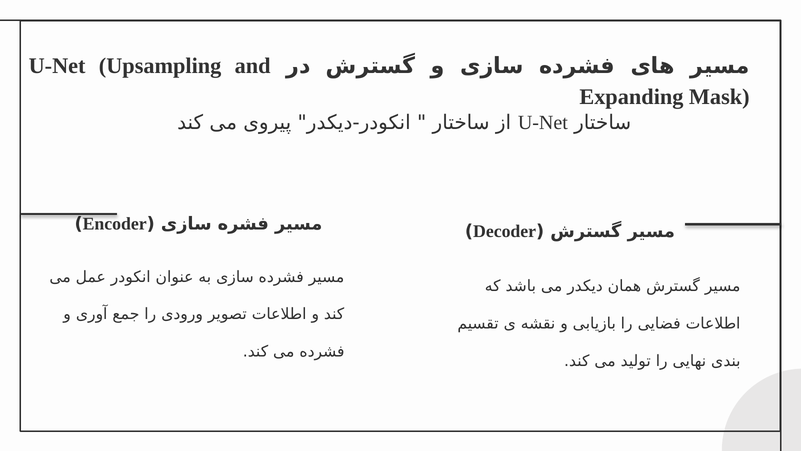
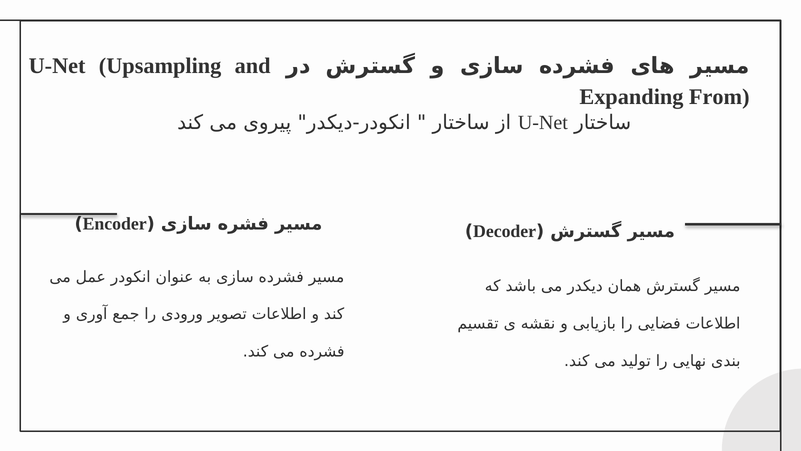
Mask: Mask -> From
